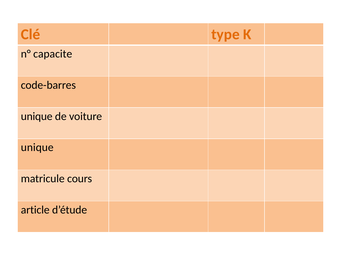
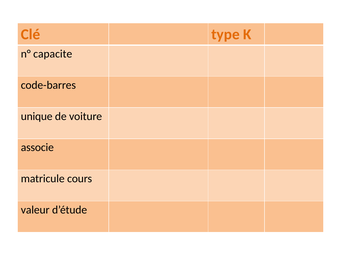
unique at (37, 147): unique -> associe
article: article -> valeur
